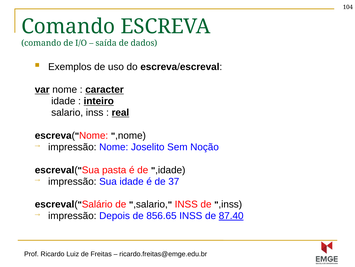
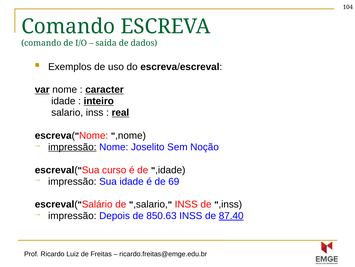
impressão at (72, 147) underline: none -> present
pasta: pasta -> curso
37: 37 -> 69
856.65: 856.65 -> 850.63
